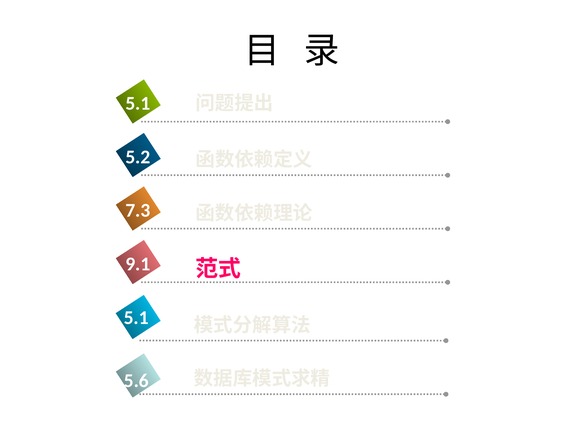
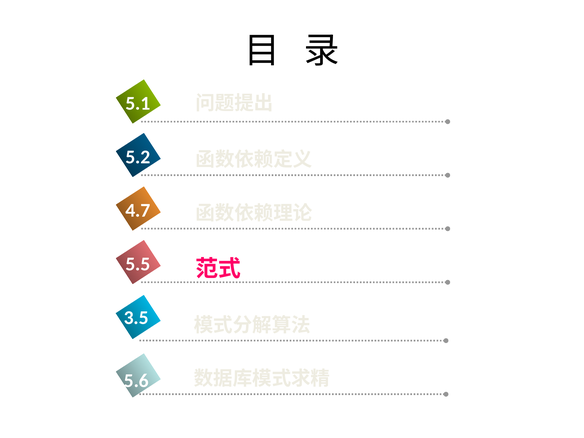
7.3: 7.3 -> 4.7
9.1: 9.1 -> 5.5
5.1 at (136, 318): 5.1 -> 3.5
